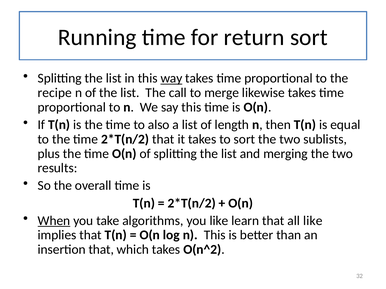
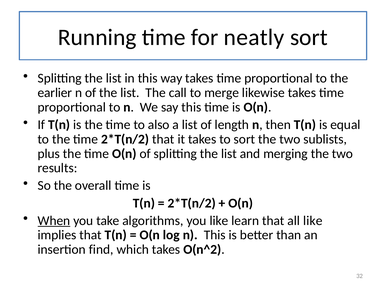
return: return -> neatly
way underline: present -> none
recipe: recipe -> earlier
insertion that: that -> find
